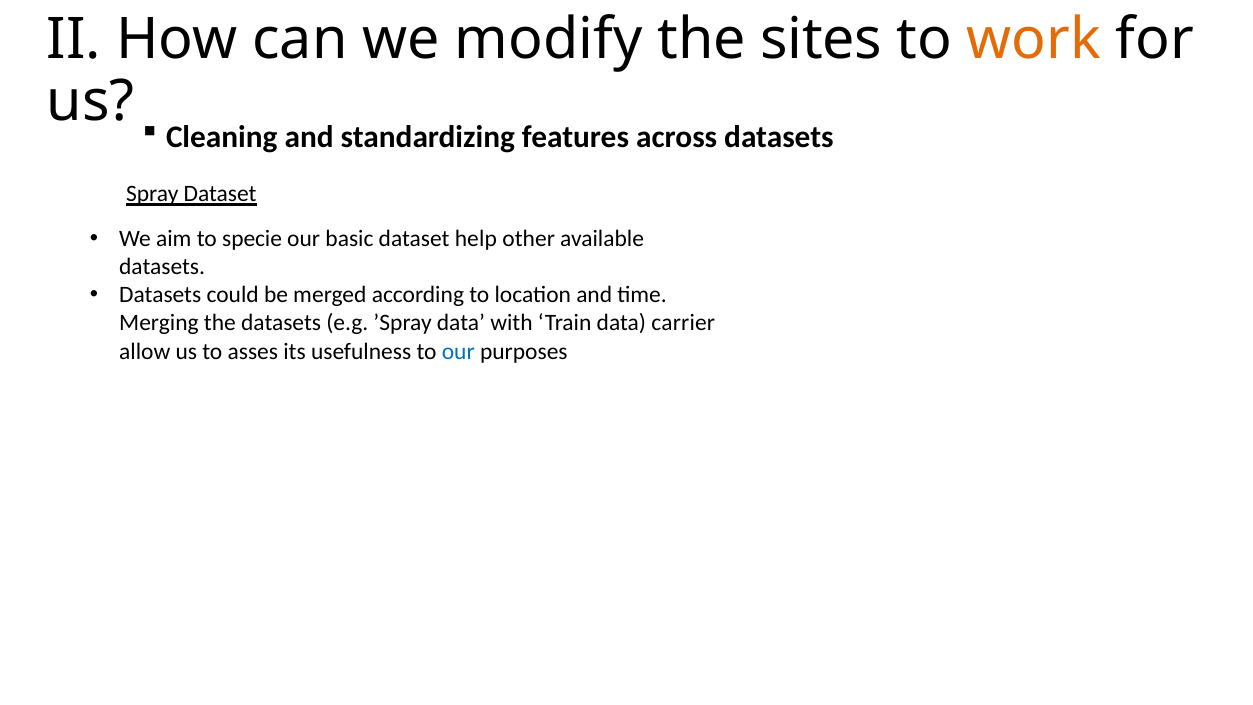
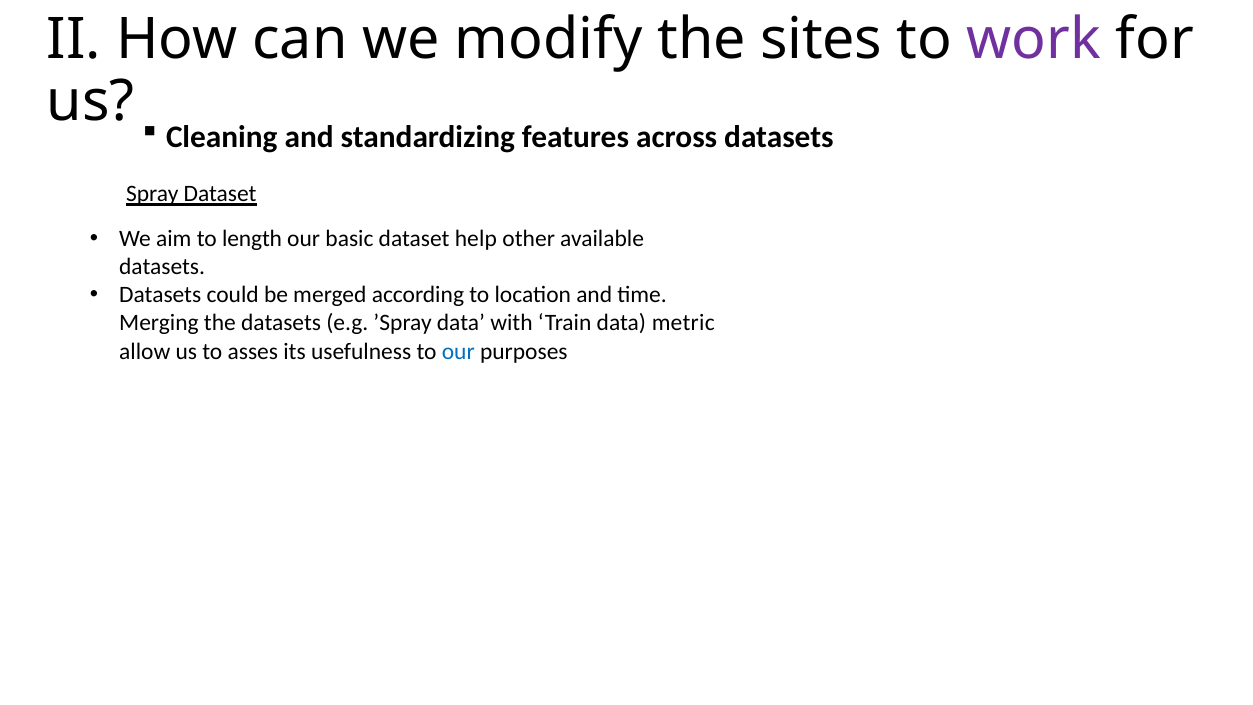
work colour: orange -> purple
specie: specie -> length
carrier: carrier -> metric
